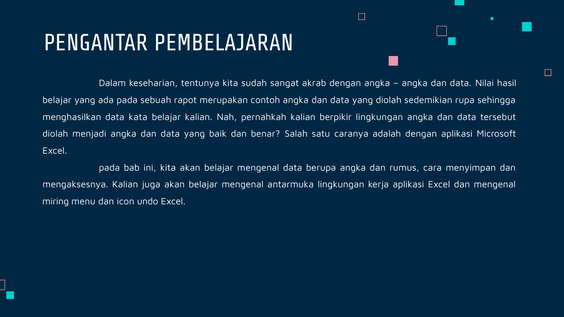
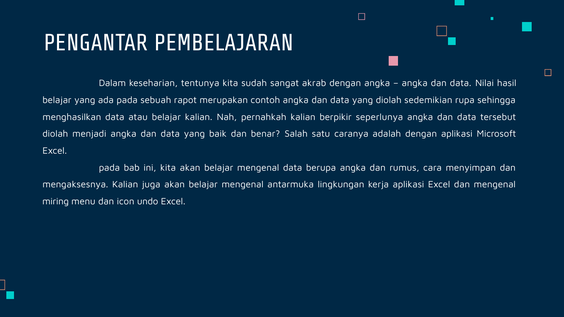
kata: kata -> atau
berpikir lingkungan: lingkungan -> seperlunya
